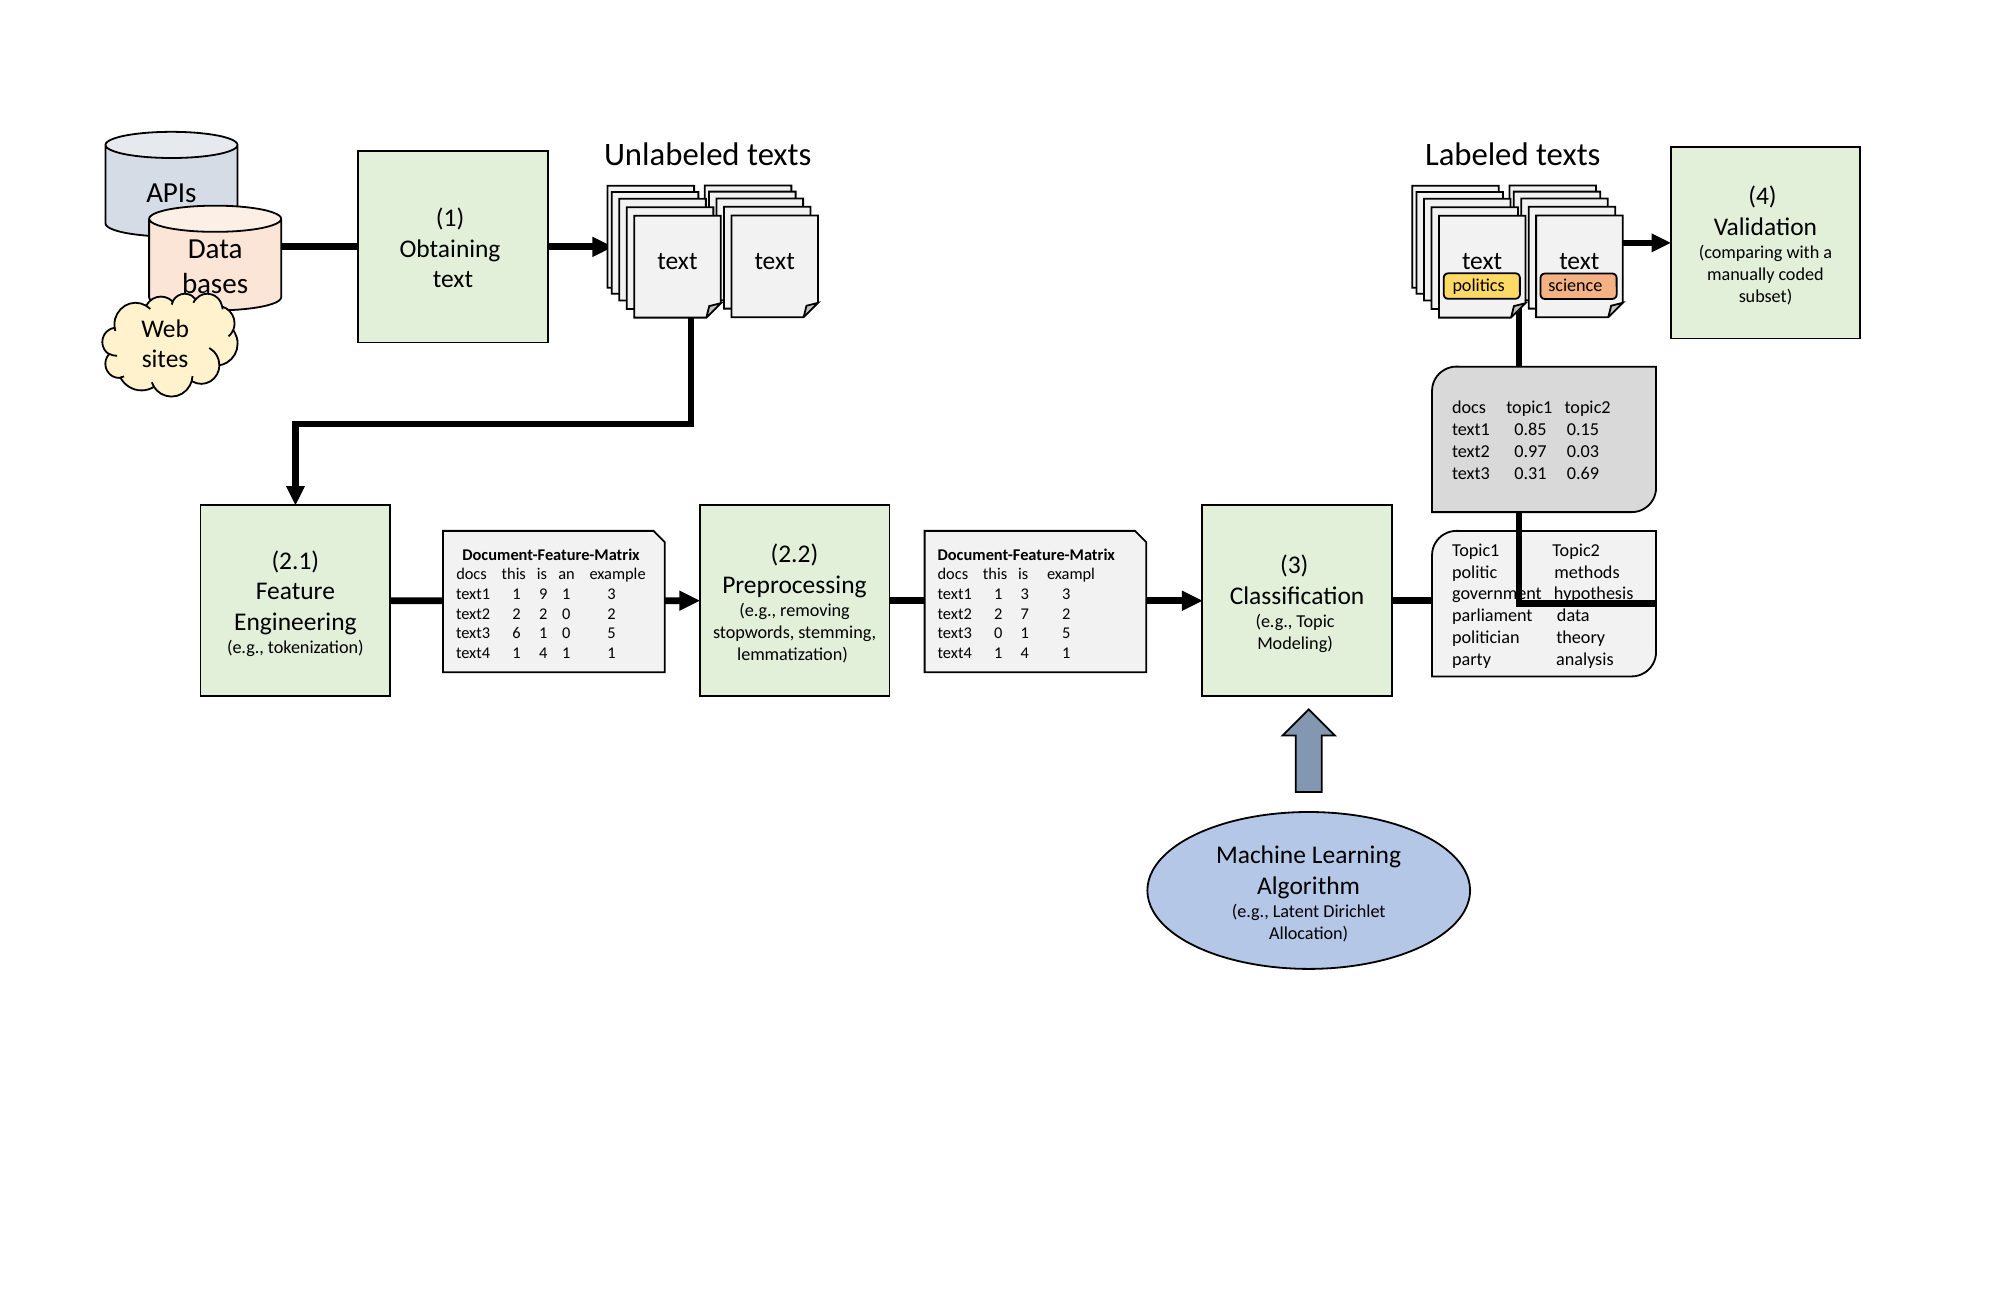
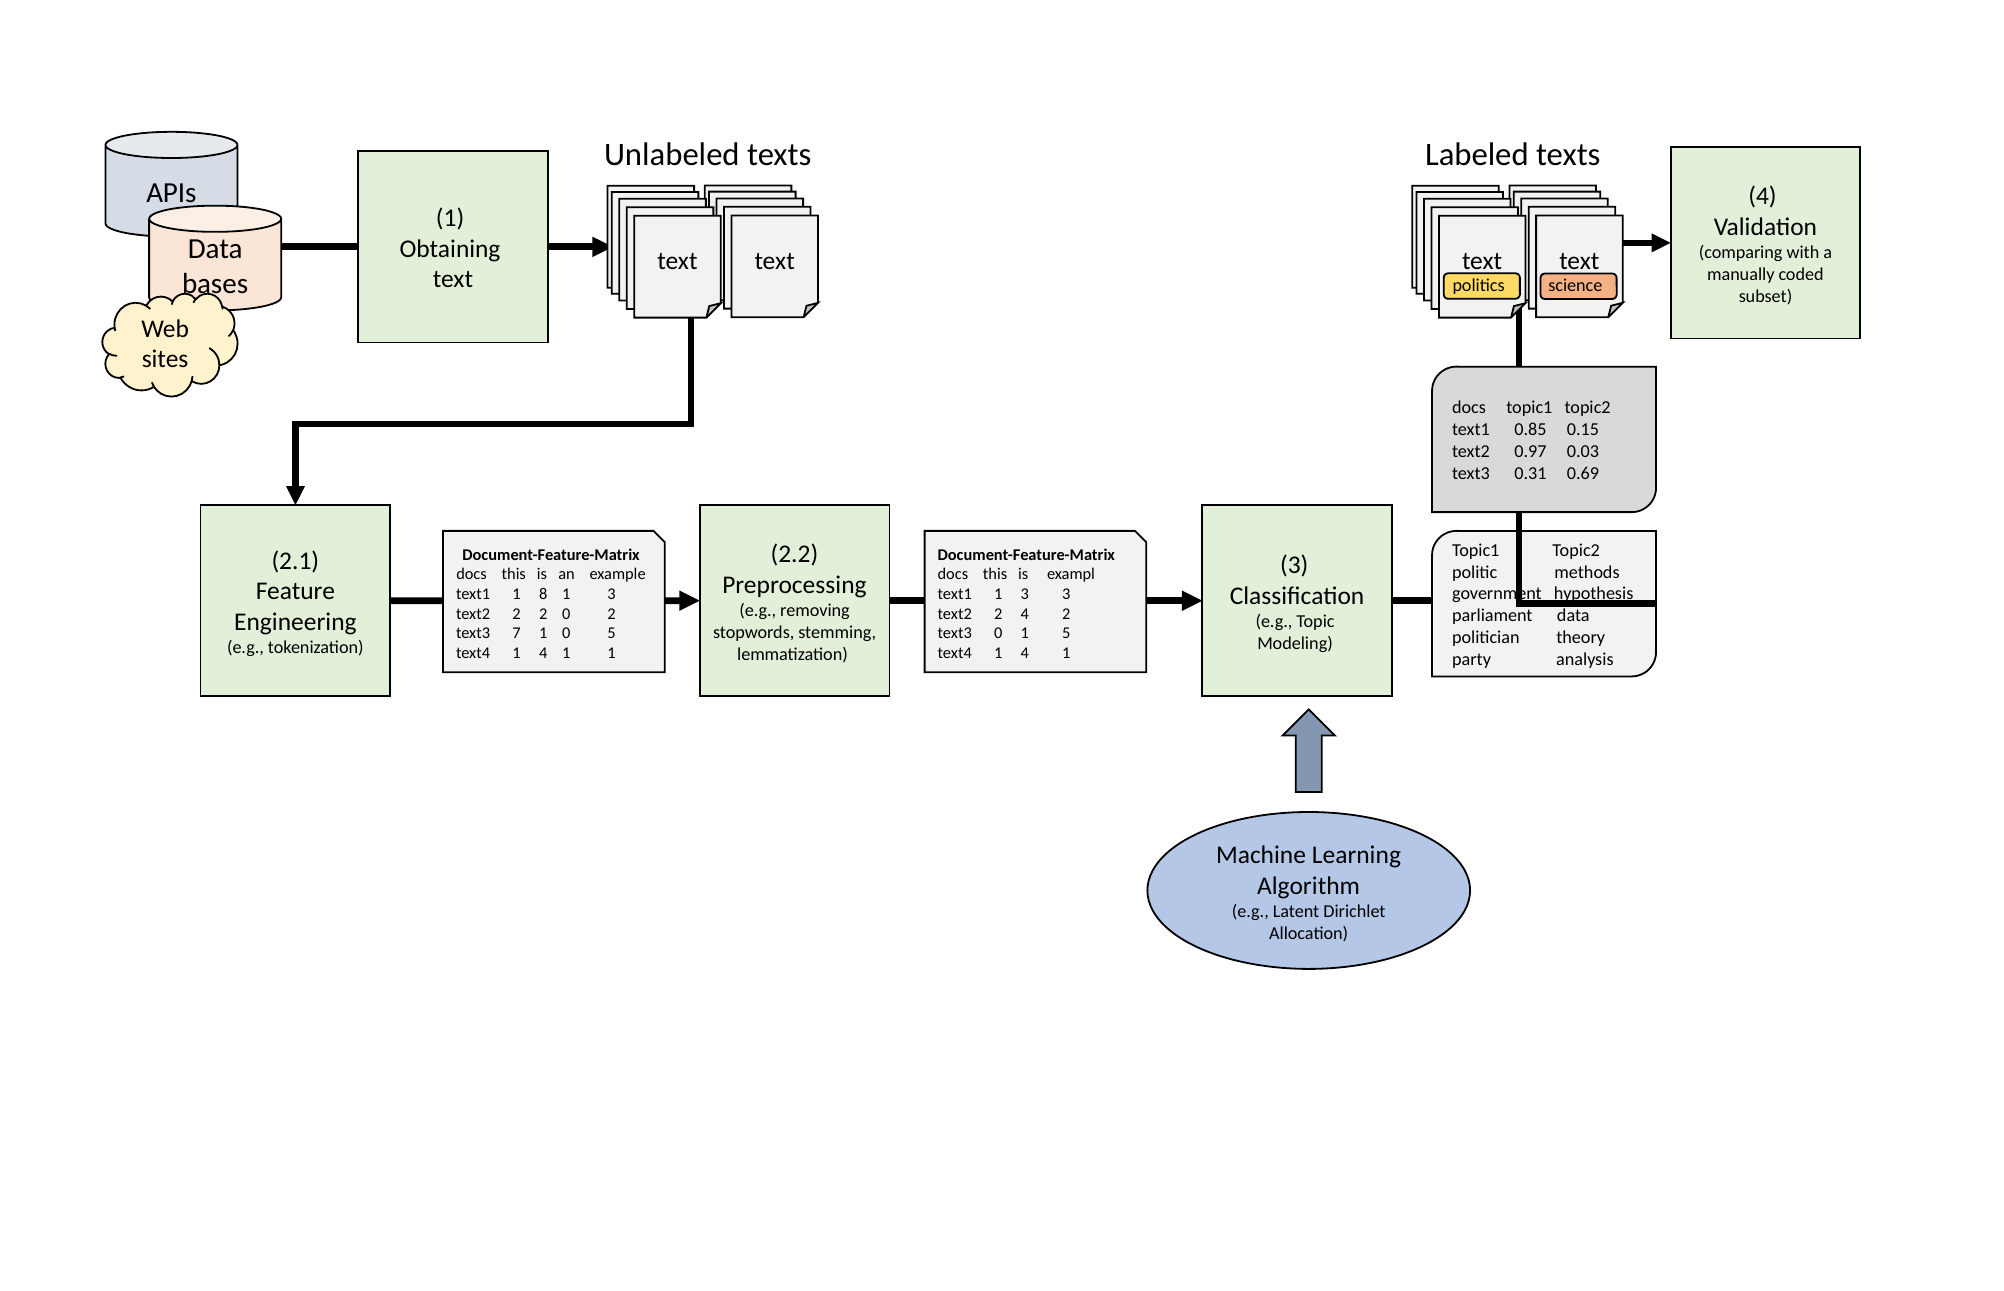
9: 9 -> 8
2 7: 7 -> 4
6: 6 -> 7
